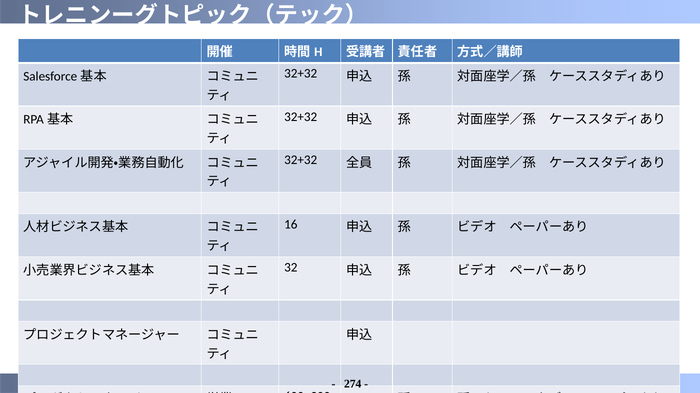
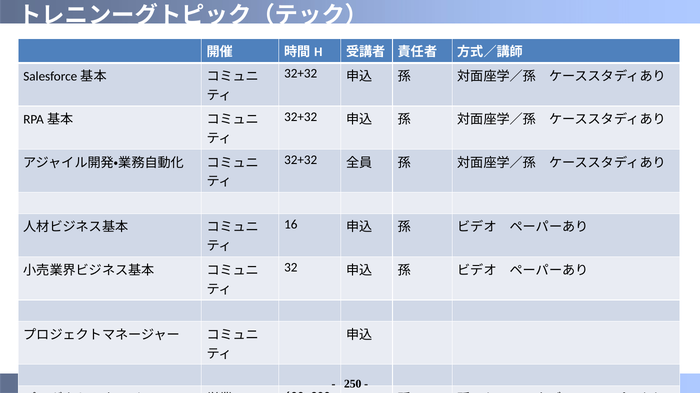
274: 274 -> 250
